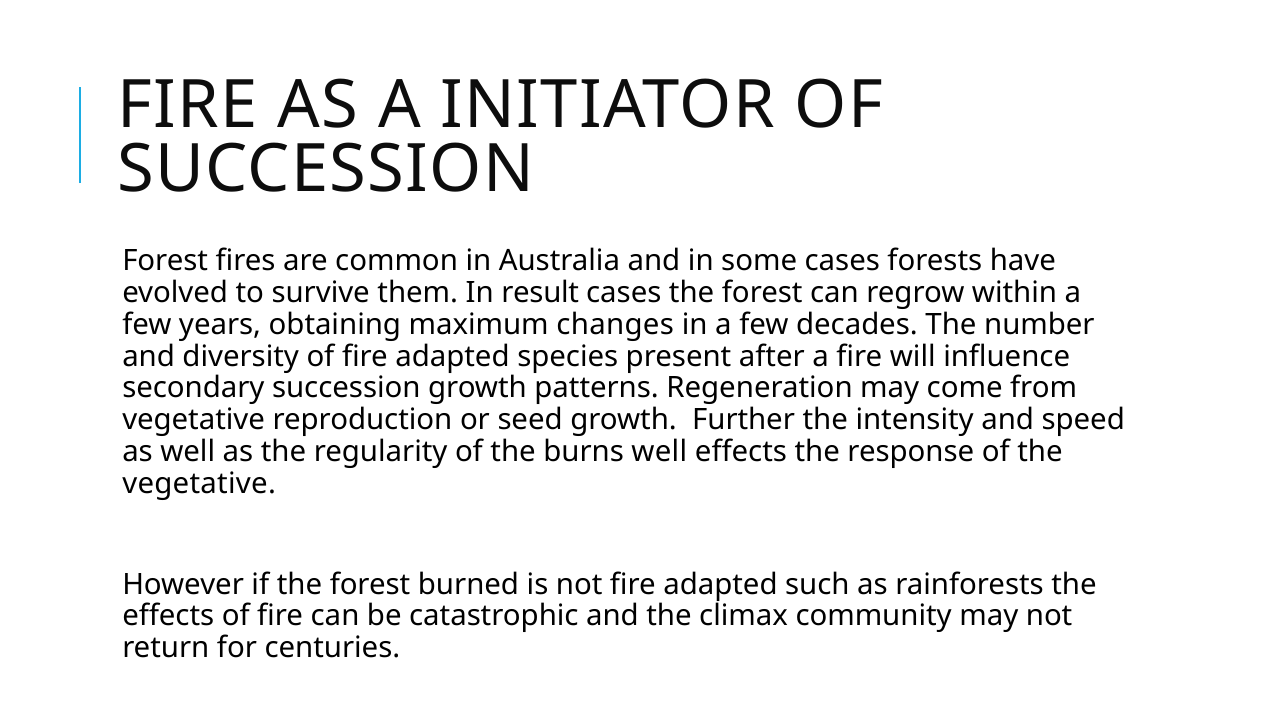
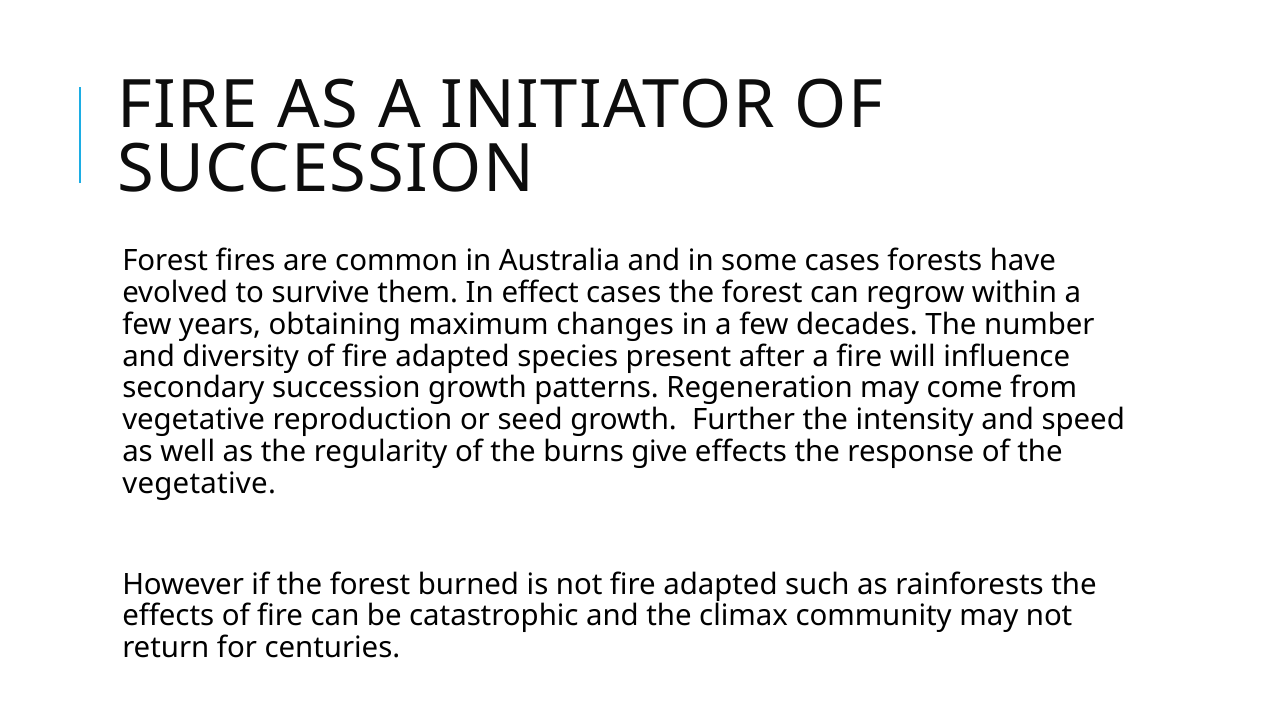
result: result -> effect
burns well: well -> give
